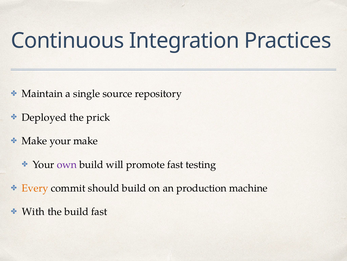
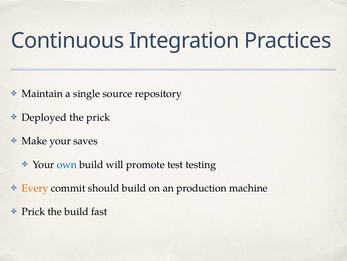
your make: make -> saves
own colour: purple -> blue
promote fast: fast -> test
With at (33, 211): With -> Prick
